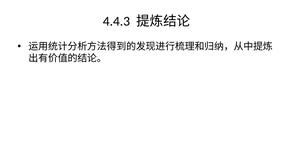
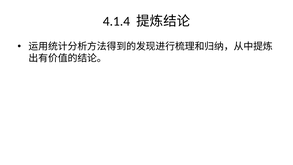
4.4.3: 4.4.3 -> 4.1.4
